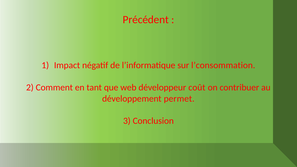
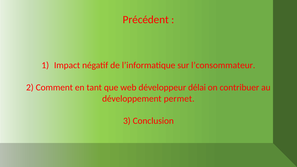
l’consommation: l’consommation -> l’consommateur
coût: coût -> délai
